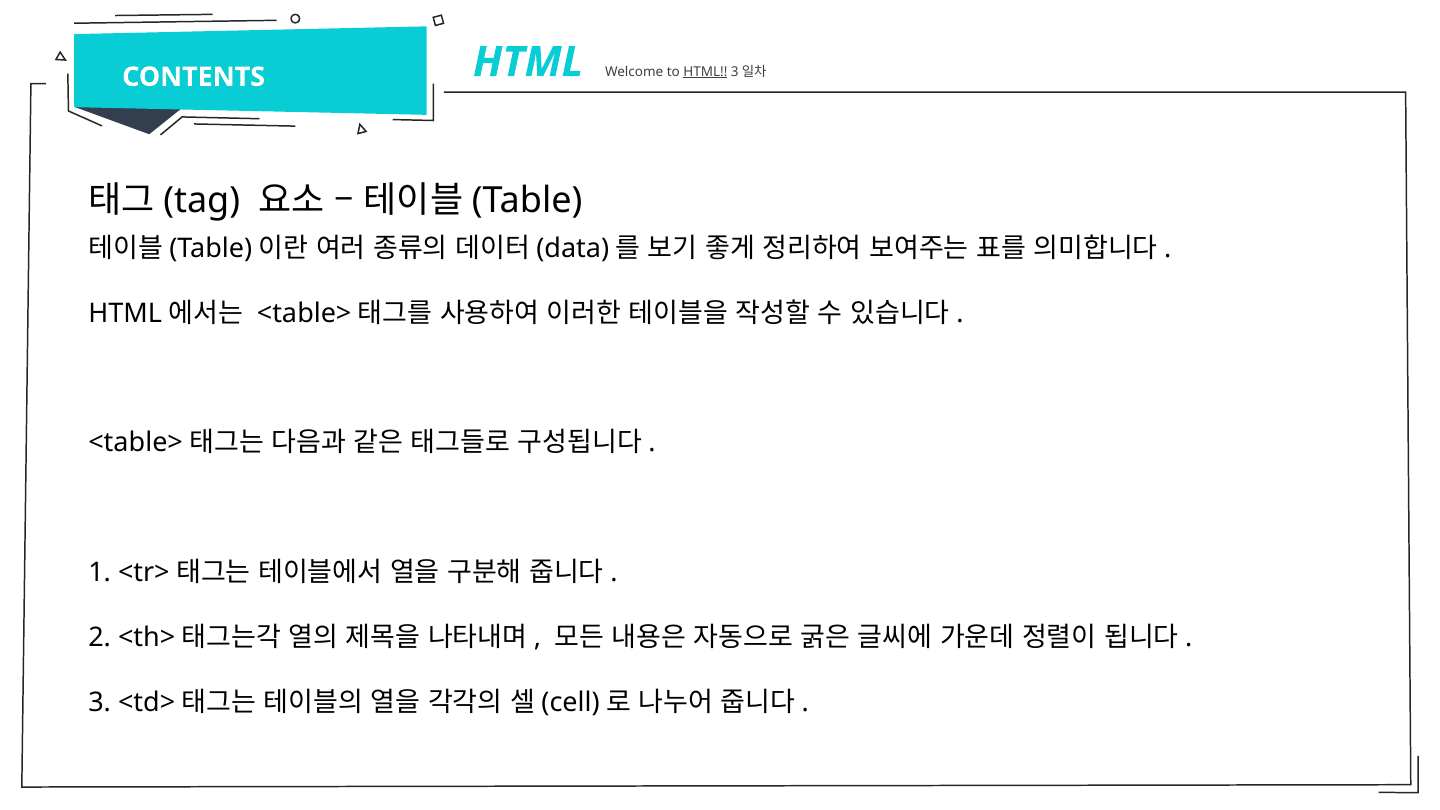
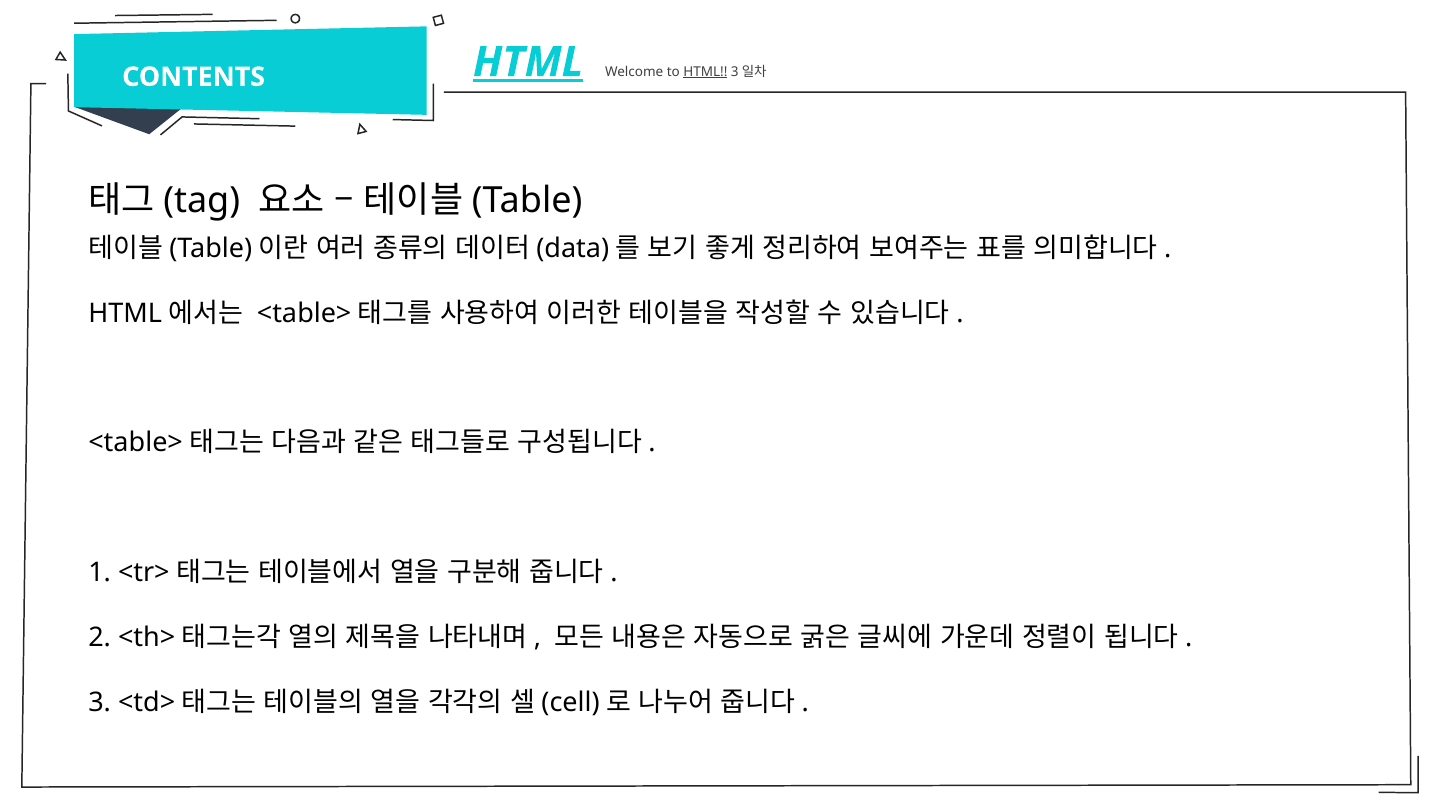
HTML at (528, 62) underline: none -> present
